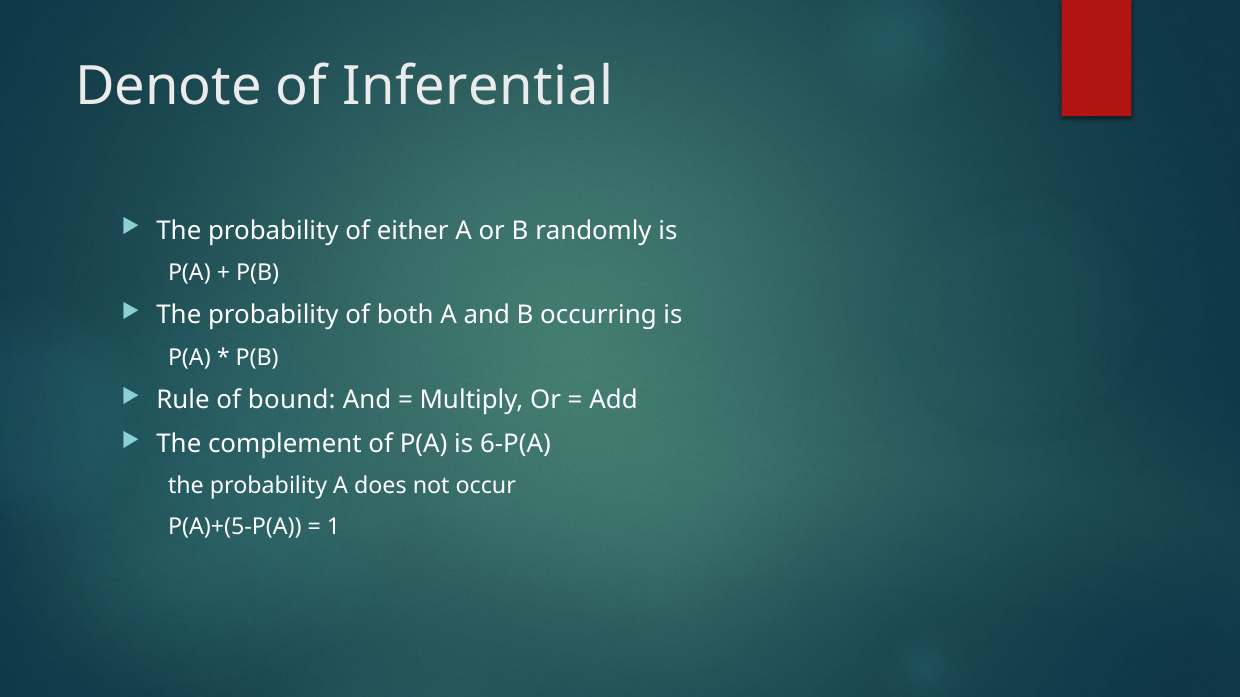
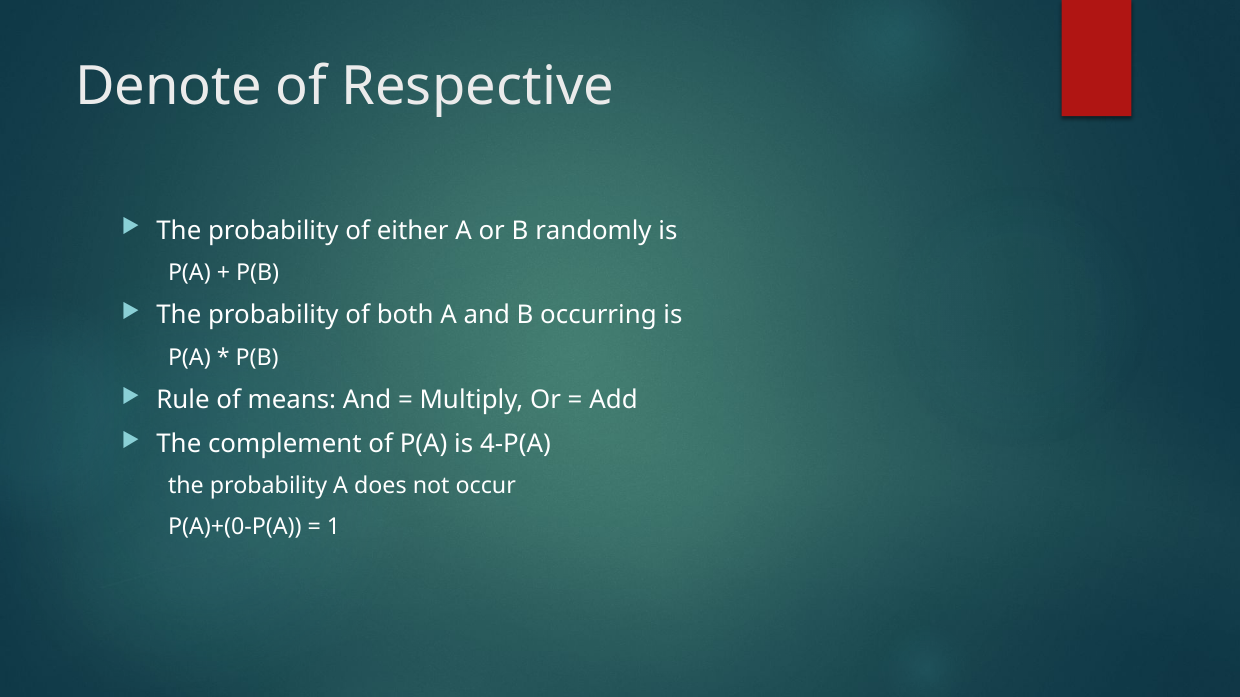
Inferential: Inferential -> Respective
bound: bound -> means
6-P(A: 6-P(A -> 4-P(A
P(A)+(5-P(A: P(A)+(5-P(A -> P(A)+(0-P(A
